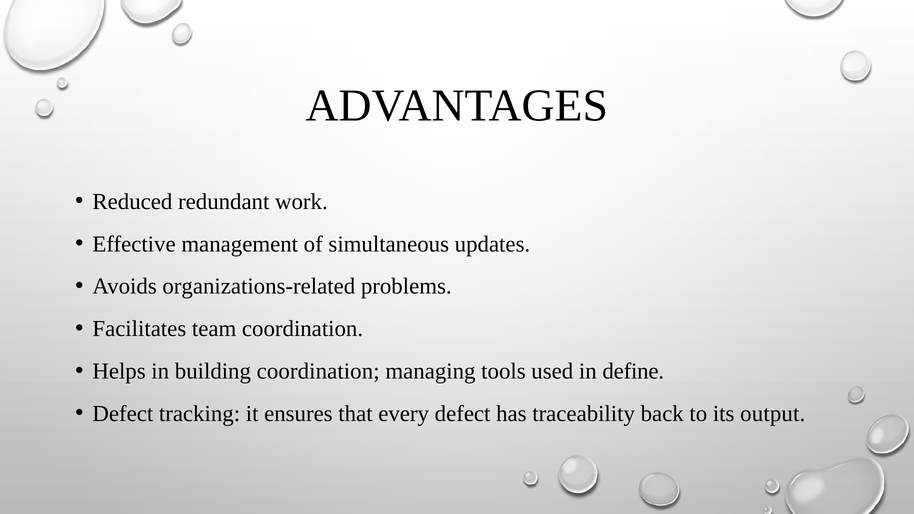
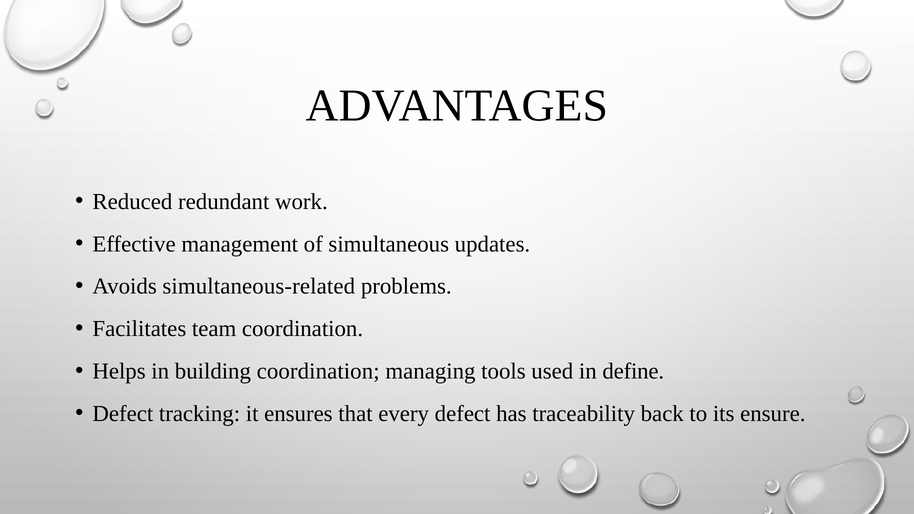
organizations-related: organizations-related -> simultaneous-related
output: output -> ensure
